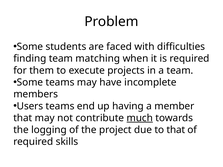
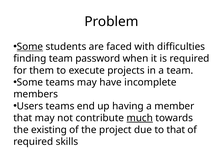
Some at (30, 47) underline: none -> present
matching: matching -> password
logging: logging -> existing
